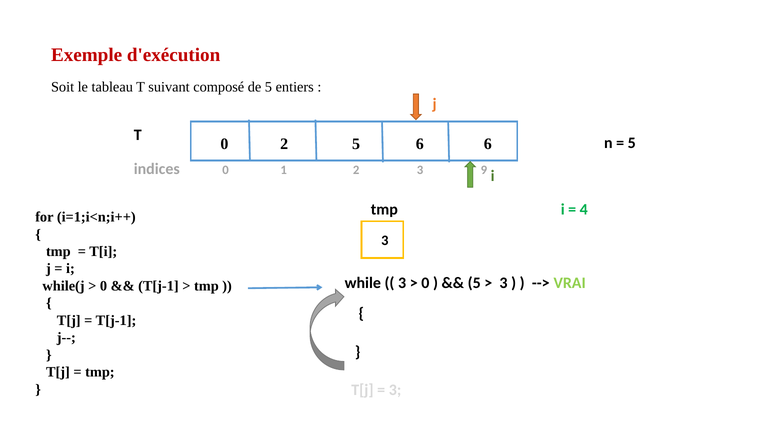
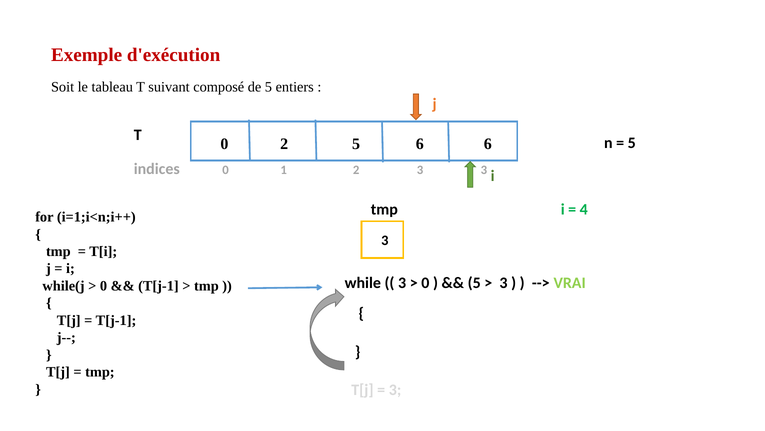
3 9: 9 -> 3
